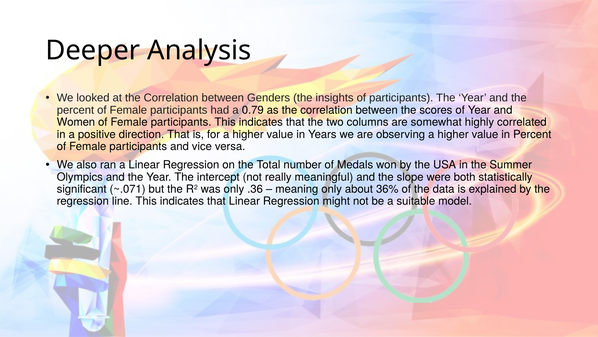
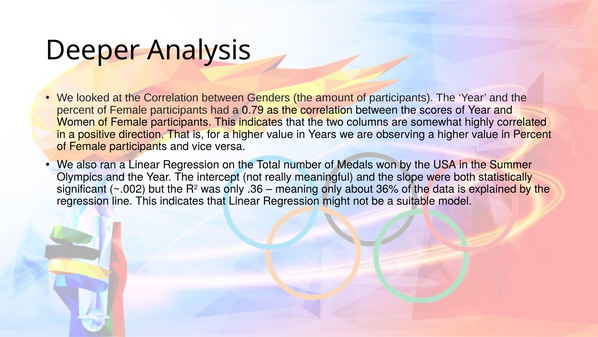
insights: insights -> amount
~.071: ~.071 -> ~.002
